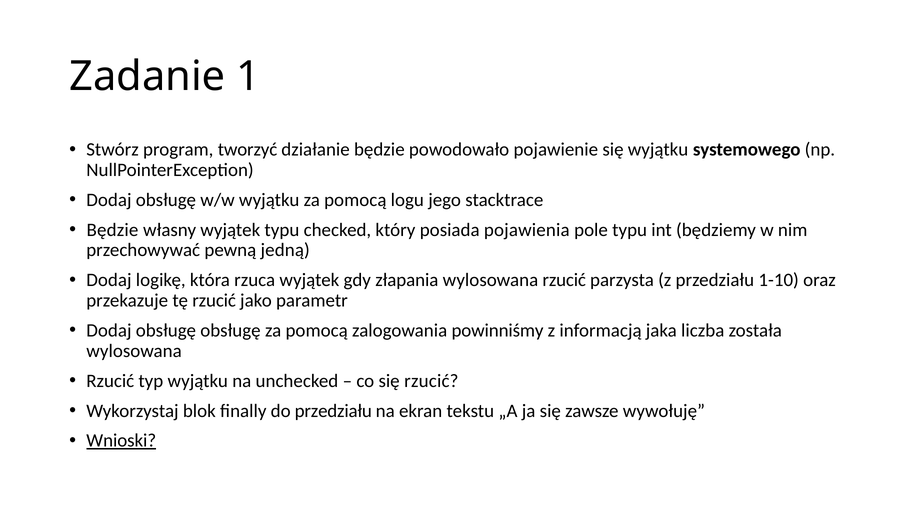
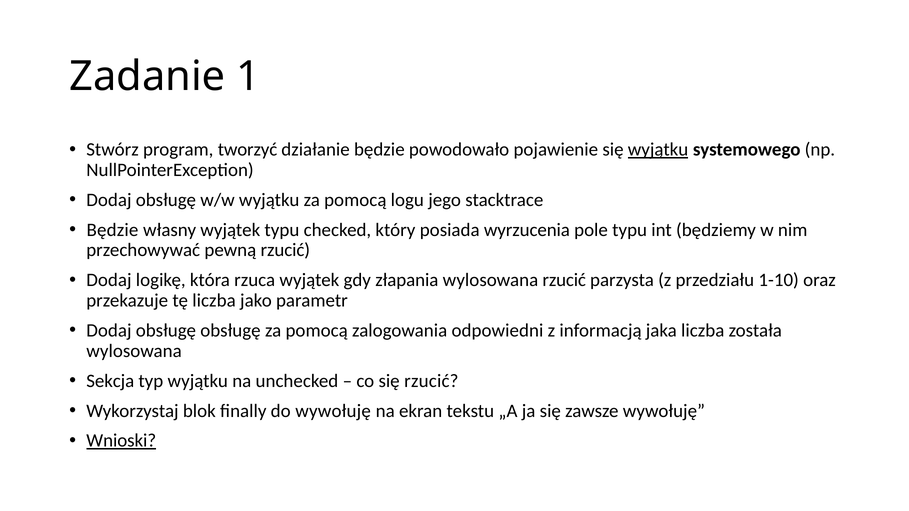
wyjątku at (658, 150) underline: none -> present
pojawienia: pojawienia -> wyrzucenia
pewną jedną: jedną -> rzucić
tę rzucić: rzucić -> liczba
powinniśmy: powinniśmy -> odpowiedni
Rzucić at (110, 381): Rzucić -> Sekcja
do przedziału: przedziału -> wywołuję
